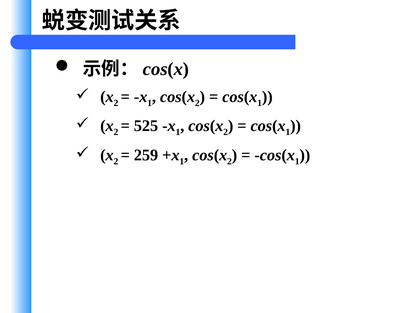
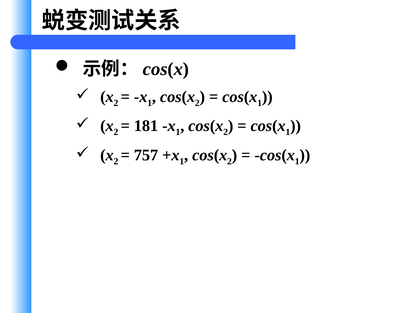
525: 525 -> 181
259: 259 -> 757
